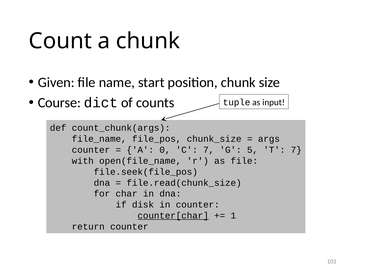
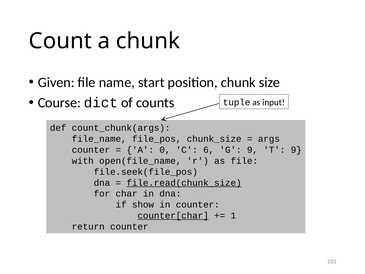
C 7: 7 -> 6
G 5: 5 -> 9
T 7: 7 -> 9
file.read(chunk_size underline: none -> present
disk: disk -> show
